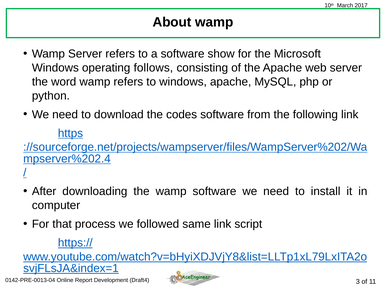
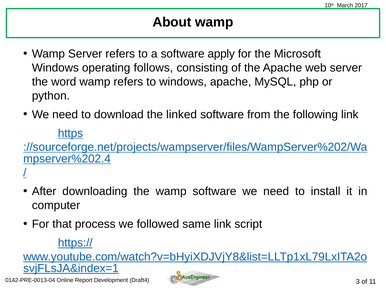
show: show -> apply
codes: codes -> linked
